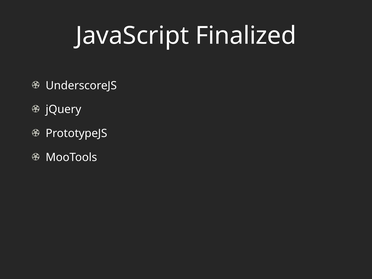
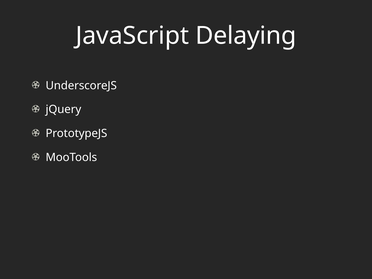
Finalized: Finalized -> Delaying
